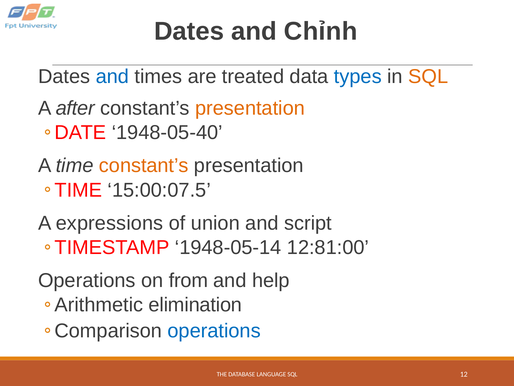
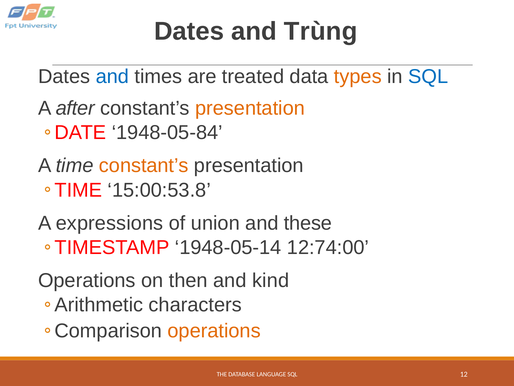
Chỉnh: Chỉnh -> Trùng
types colour: blue -> orange
SQL at (428, 77) colour: orange -> blue
1948-05-40: 1948-05-40 -> 1948-05-84
15:00:07.5: 15:00:07.5 -> 15:00:53.8
script: script -> these
12:81:00: 12:81:00 -> 12:74:00
from: from -> then
help: help -> kind
elimination: elimination -> characters
operations at (214, 330) colour: blue -> orange
